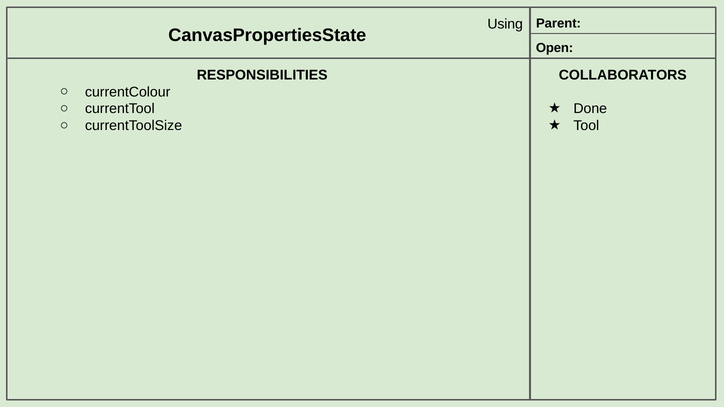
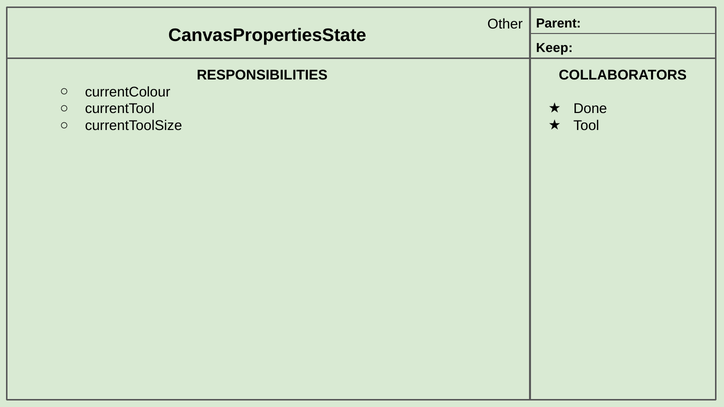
Using: Using -> Other
Open: Open -> Keep
